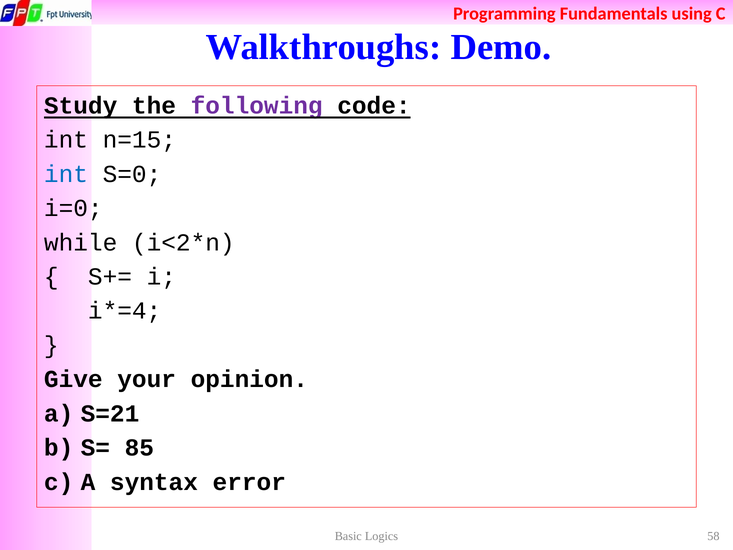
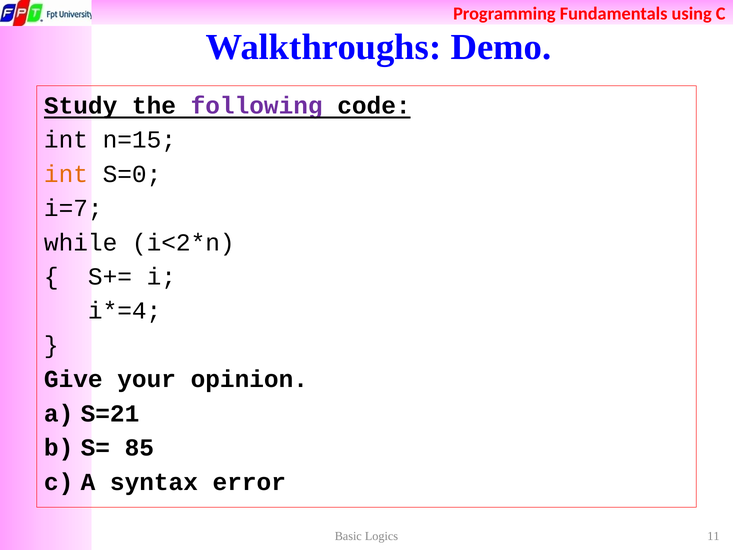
int at (66, 174) colour: blue -> orange
i=0: i=0 -> i=7
58: 58 -> 11
